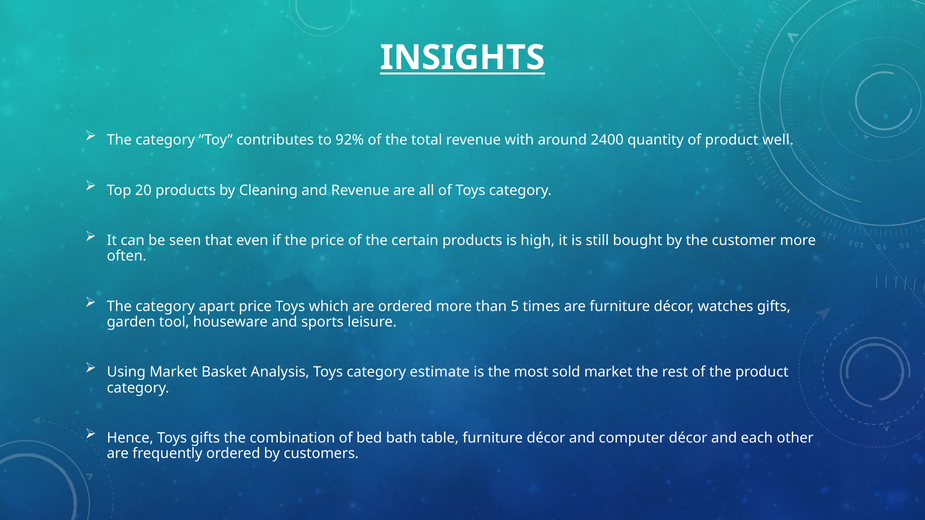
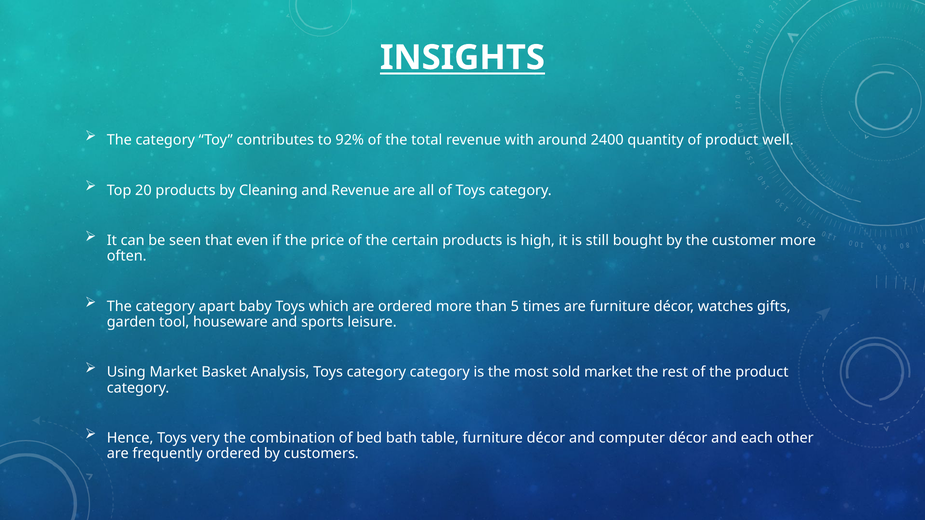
apart price: price -> baby
category estimate: estimate -> category
Toys gifts: gifts -> very
